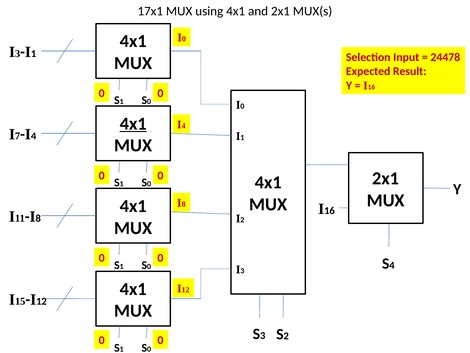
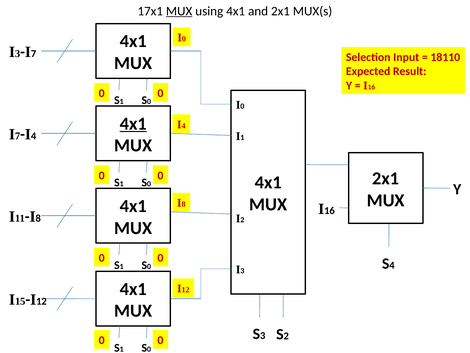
MUX at (179, 11) underline: none -> present
1 at (34, 54): 1 -> 7
24478: 24478 -> 18110
